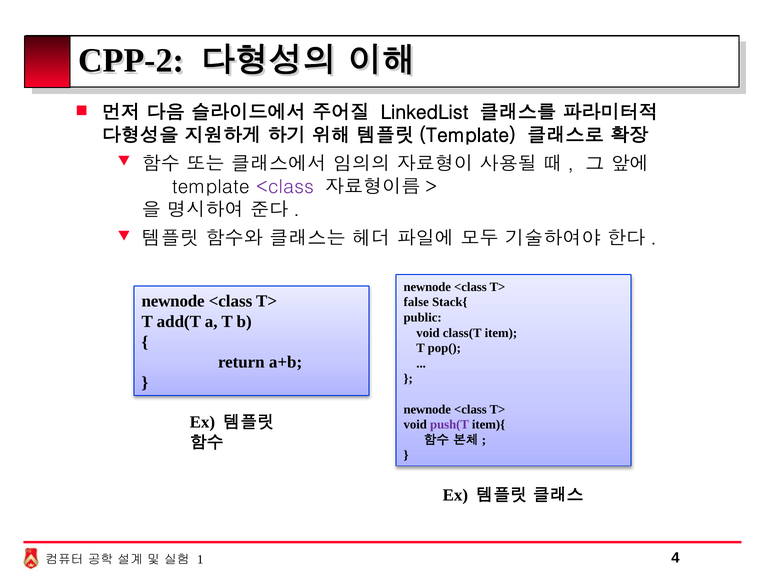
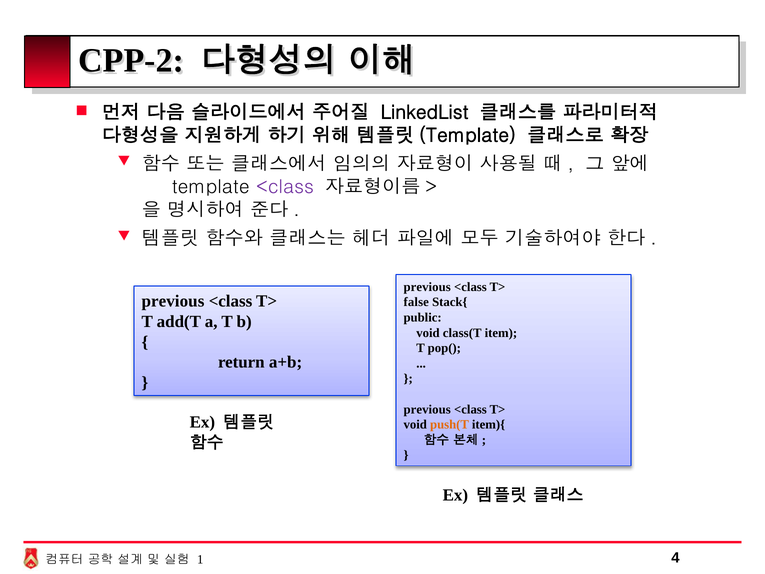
newnode at (427, 287): newnode -> previous
newnode at (173, 301): newnode -> previous
newnode at (427, 409): newnode -> previous
push(T colour: purple -> orange
